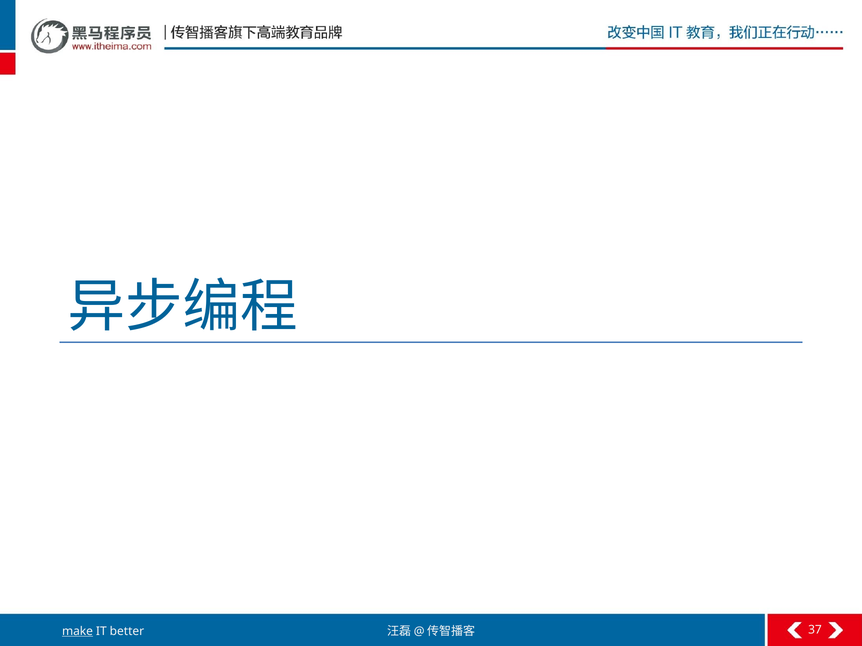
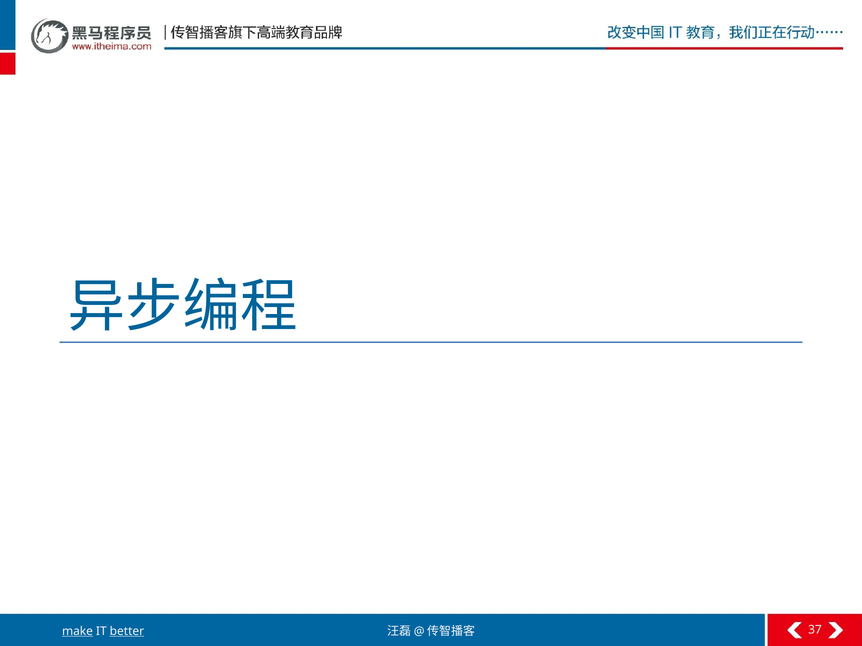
better underline: none -> present
